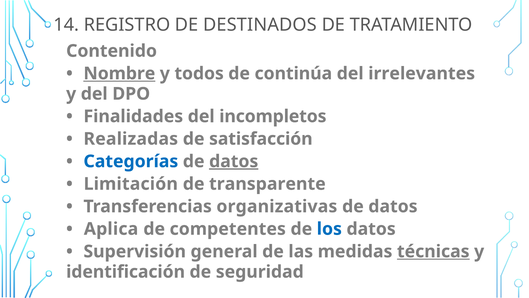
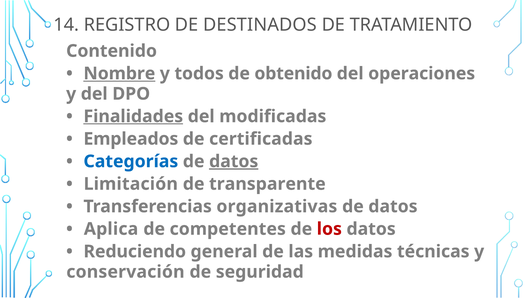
continúa: continúa -> obtenido
irrelevantes: irrelevantes -> operaciones
Finalidades underline: none -> present
incompletos: incompletos -> modificadas
Realizadas: Realizadas -> Empleados
satisfacción: satisfacción -> certificadas
los colour: blue -> red
Supervisión: Supervisión -> Reduciendo
técnicas underline: present -> none
identificación: identificación -> conservación
